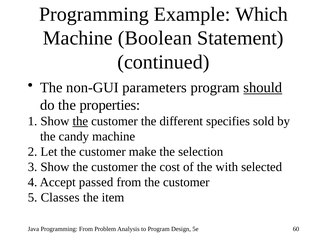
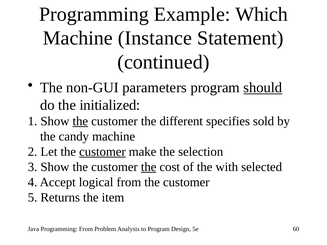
Boolean: Boolean -> Instance
properties: properties -> initialized
customer at (102, 152) underline: none -> present
the at (149, 167) underline: none -> present
passed: passed -> logical
Classes: Classes -> Returns
